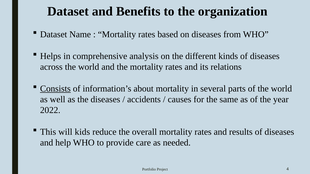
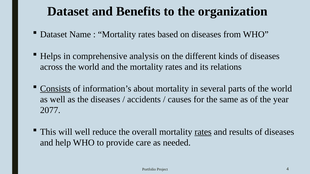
2022: 2022 -> 2077
will kids: kids -> well
rates at (203, 132) underline: none -> present
